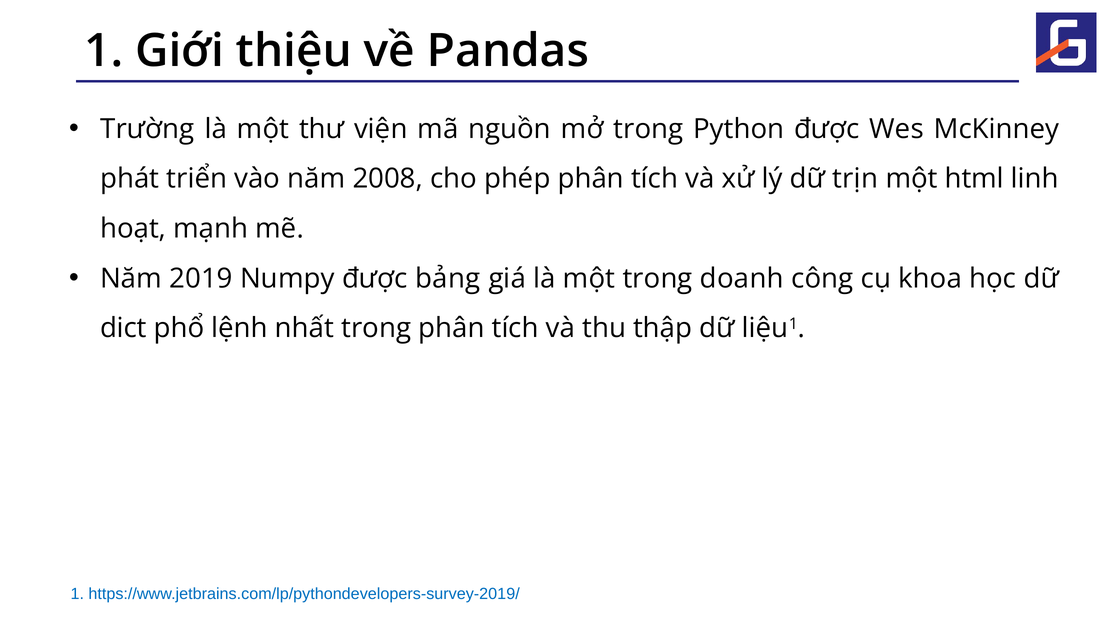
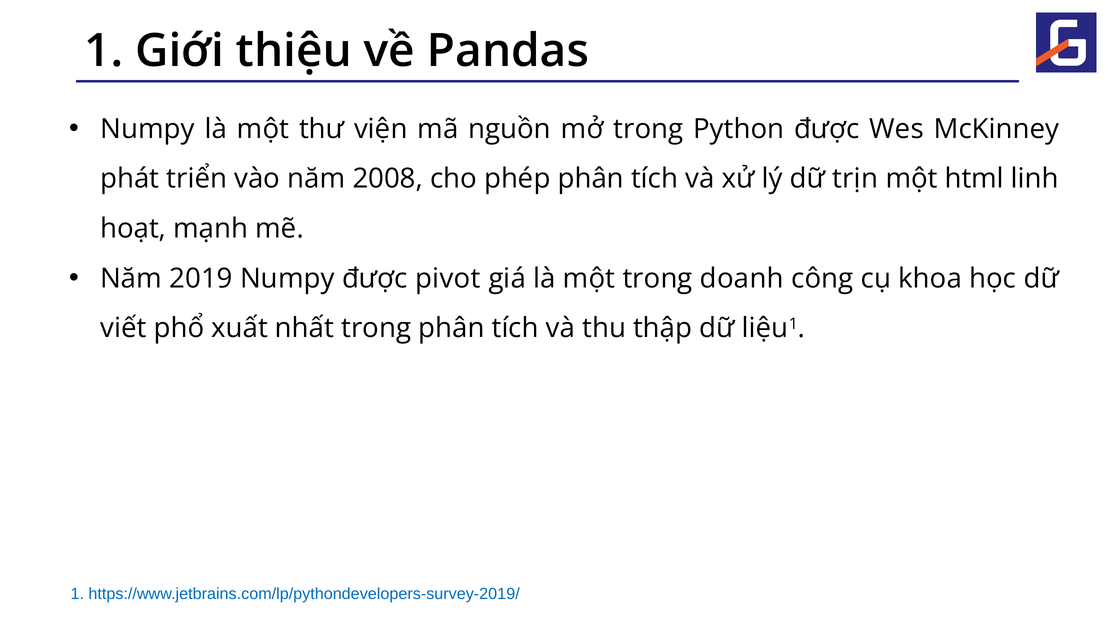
Trường at (147, 129): Trường -> Numpy
bảng: bảng -> pivot
dict: dict -> viết
lệnh: lệnh -> xuất
